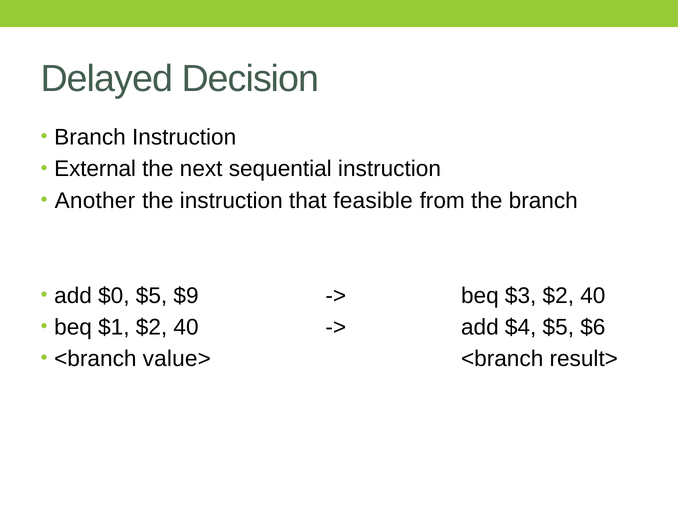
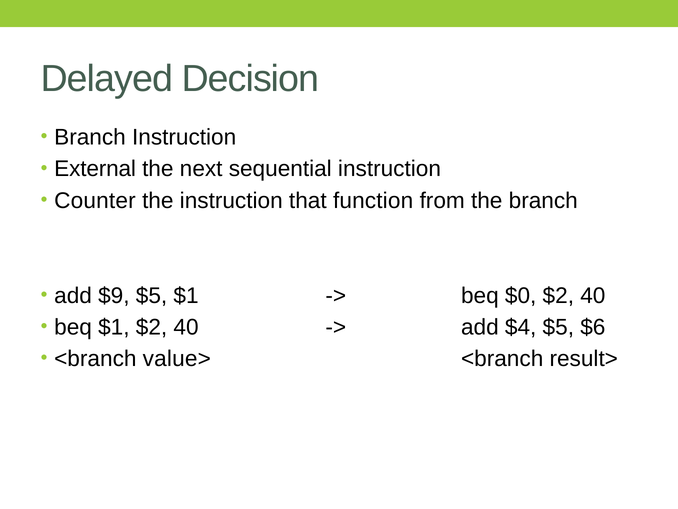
Another: Another -> Counter
feasible: feasible -> function
$0: $0 -> $9
$5 $9: $9 -> $1
$3: $3 -> $0
